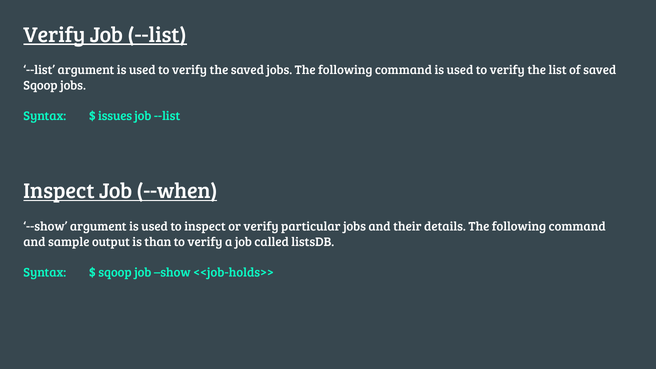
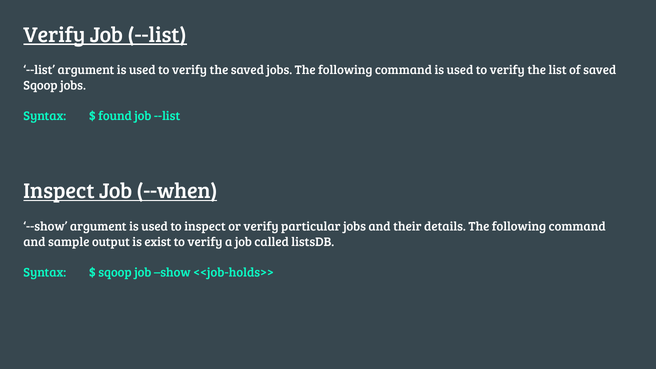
issues: issues -> found
than: than -> exist
